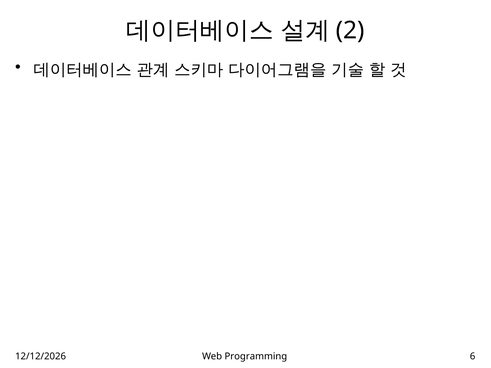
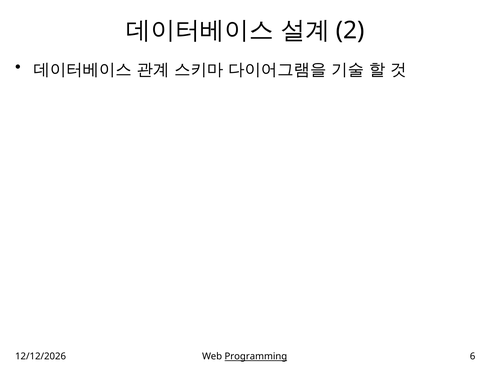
Programming underline: none -> present
